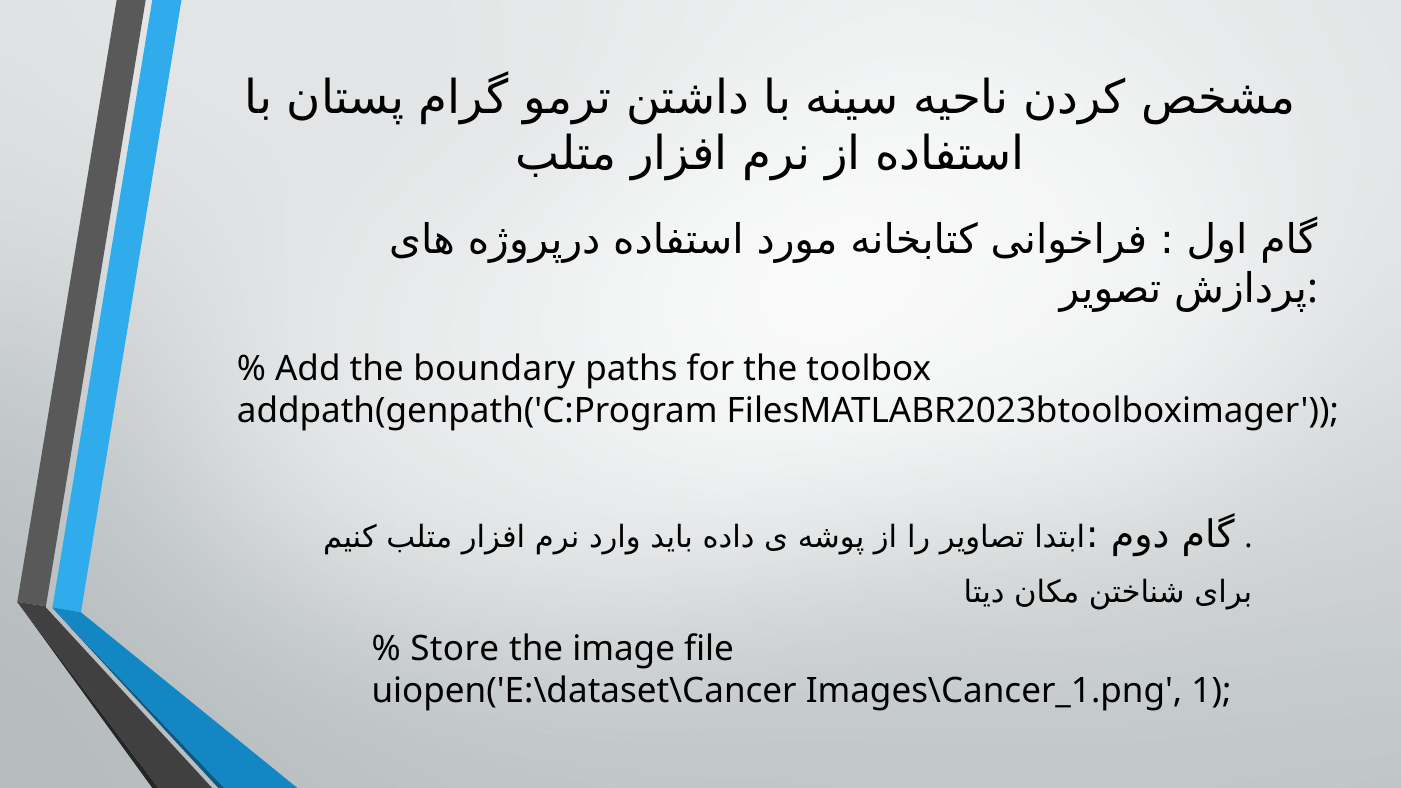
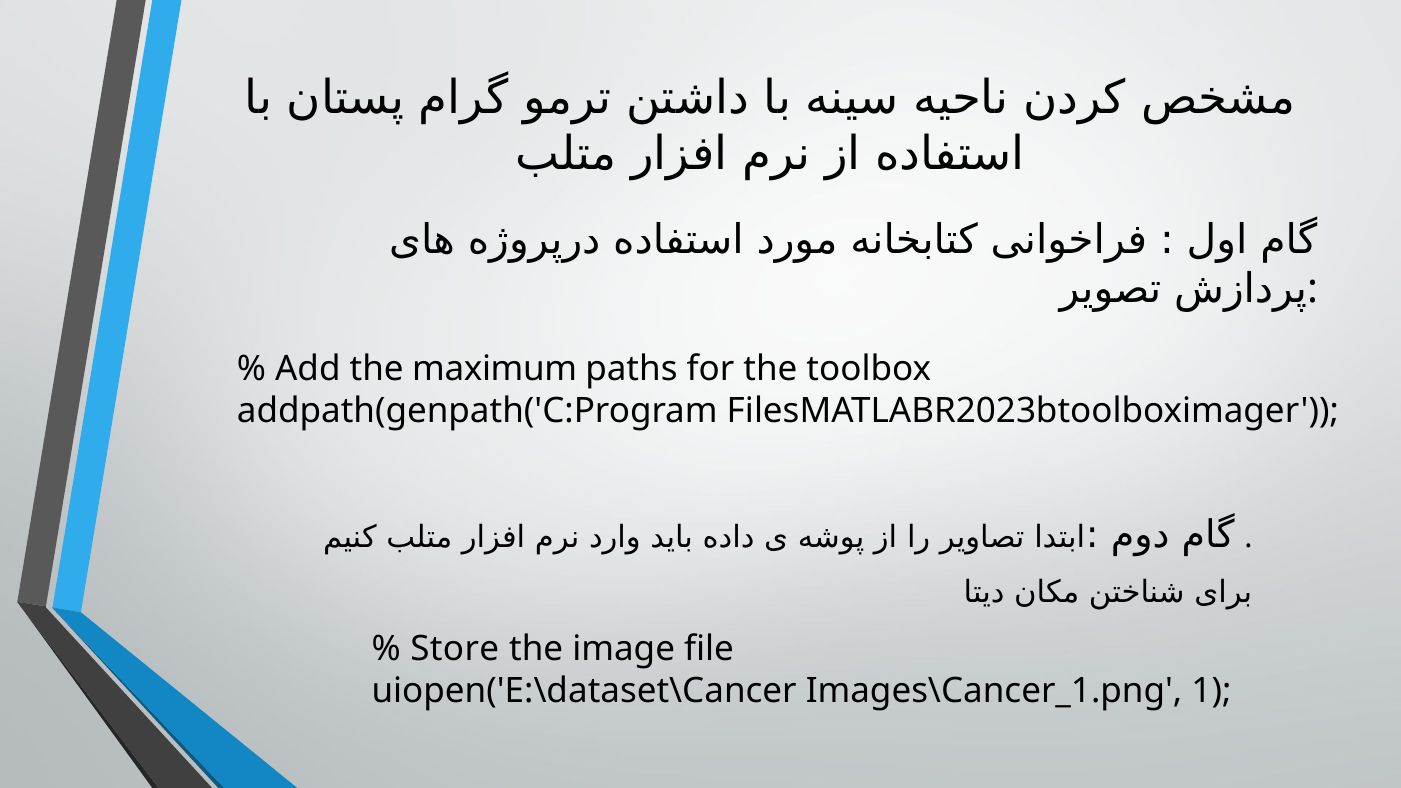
boundary: boundary -> maximum
